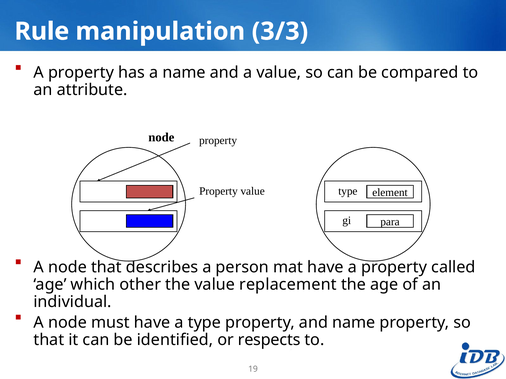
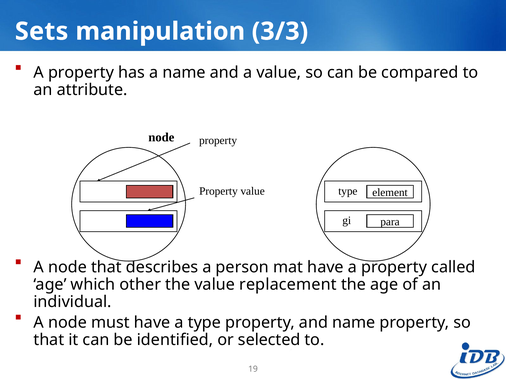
Rule: Rule -> Sets
respects: respects -> selected
